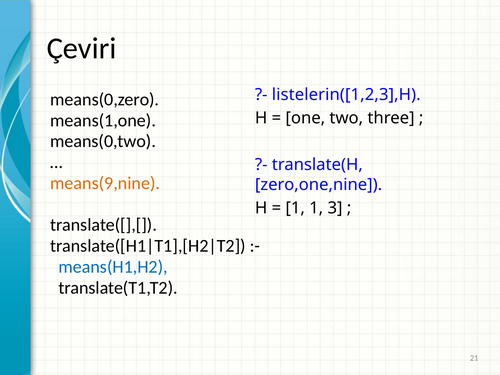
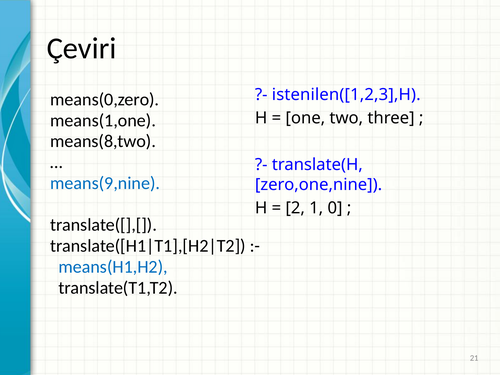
listelerin([1,2,3],H: listelerin([1,2,3],H -> istenilen([1,2,3],H
means(0,two: means(0,two -> means(8,two
means(9,nine colour: orange -> blue
1 at (295, 208): 1 -> 2
3: 3 -> 0
